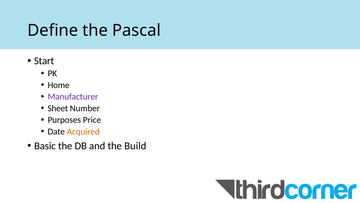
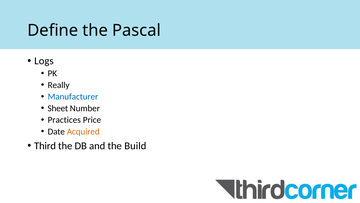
Start: Start -> Logs
Home: Home -> Really
Manufacturer colour: purple -> blue
Purposes: Purposes -> Practices
Basic: Basic -> Third
